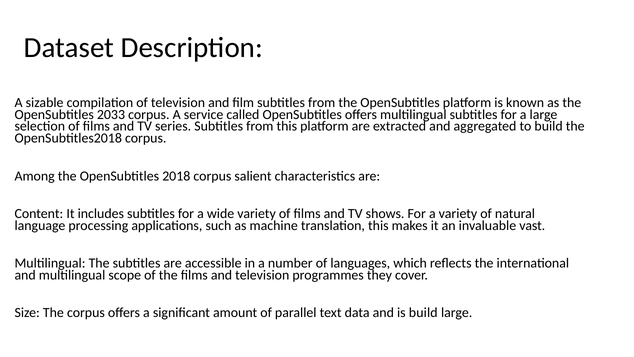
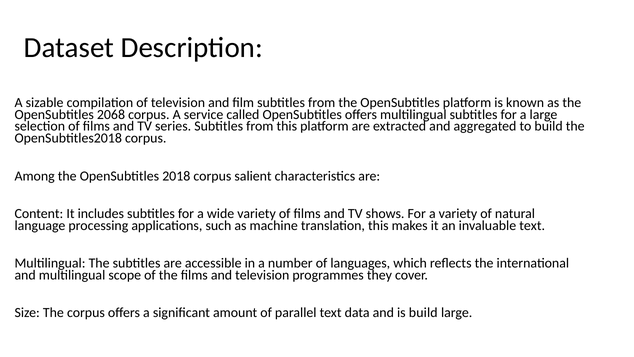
2033: 2033 -> 2068
invaluable vast: vast -> text
